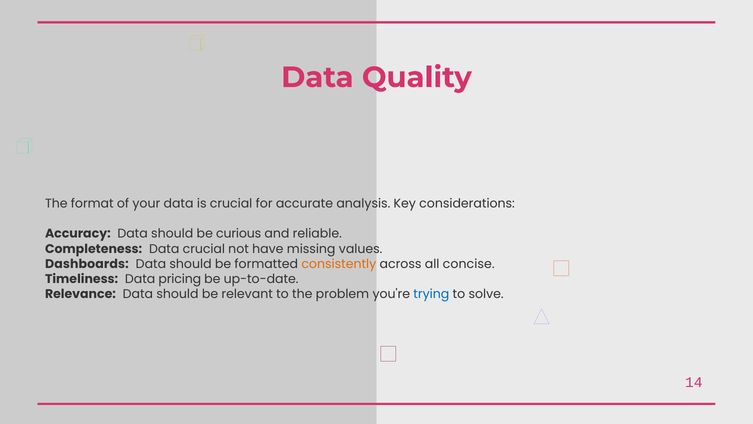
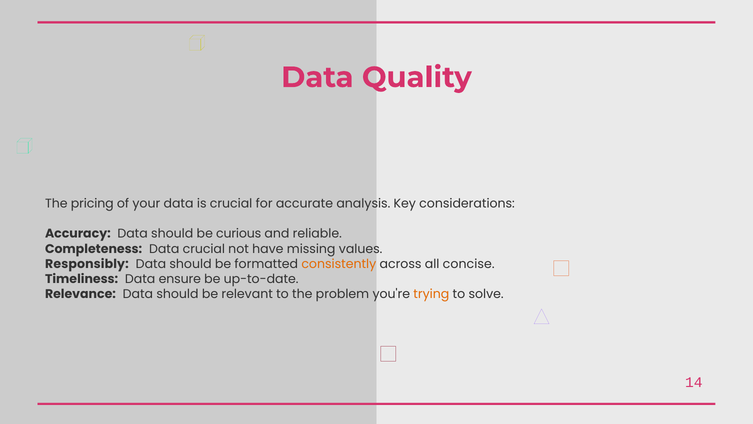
format: format -> pricing
Dashboards: Dashboards -> Responsibly
pricing: pricing -> ensure
trying colour: blue -> orange
